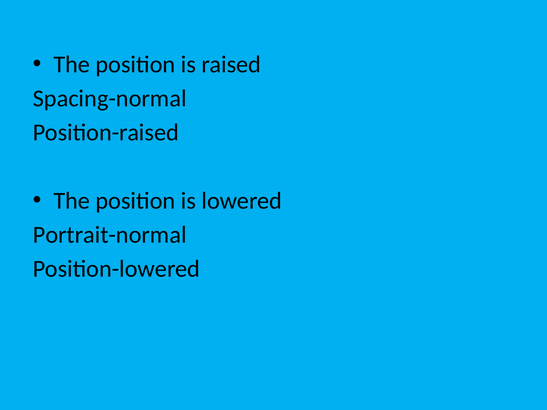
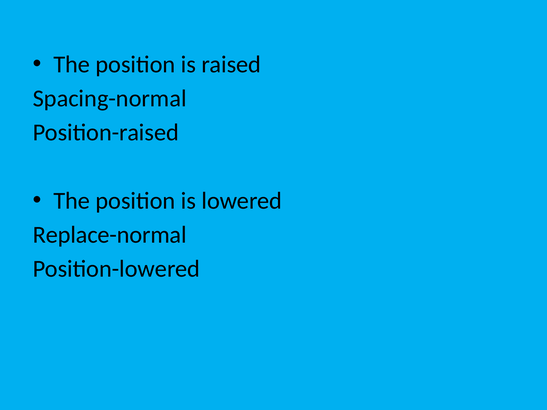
Portrait-normal: Portrait-normal -> Replace-normal
